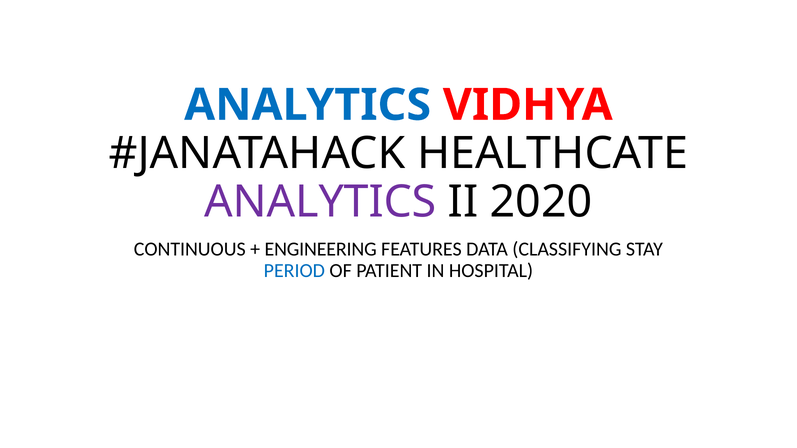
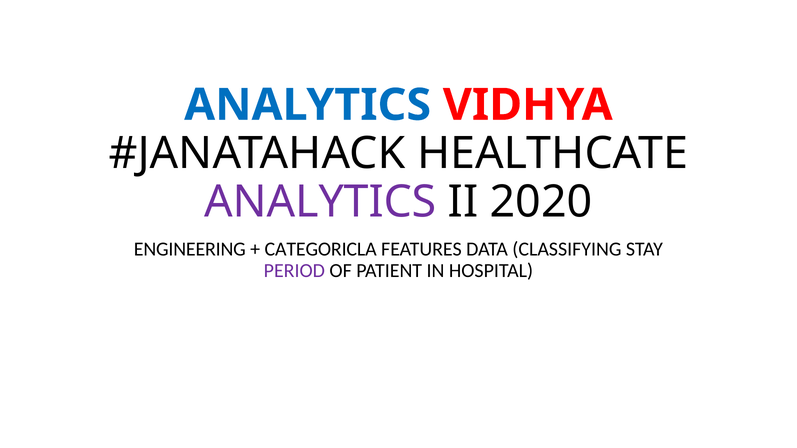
CONTINUOUS: CONTINUOUS -> ENGINEERING
ENGINEERING: ENGINEERING -> CATEGORICLA
PERIOD colour: blue -> purple
